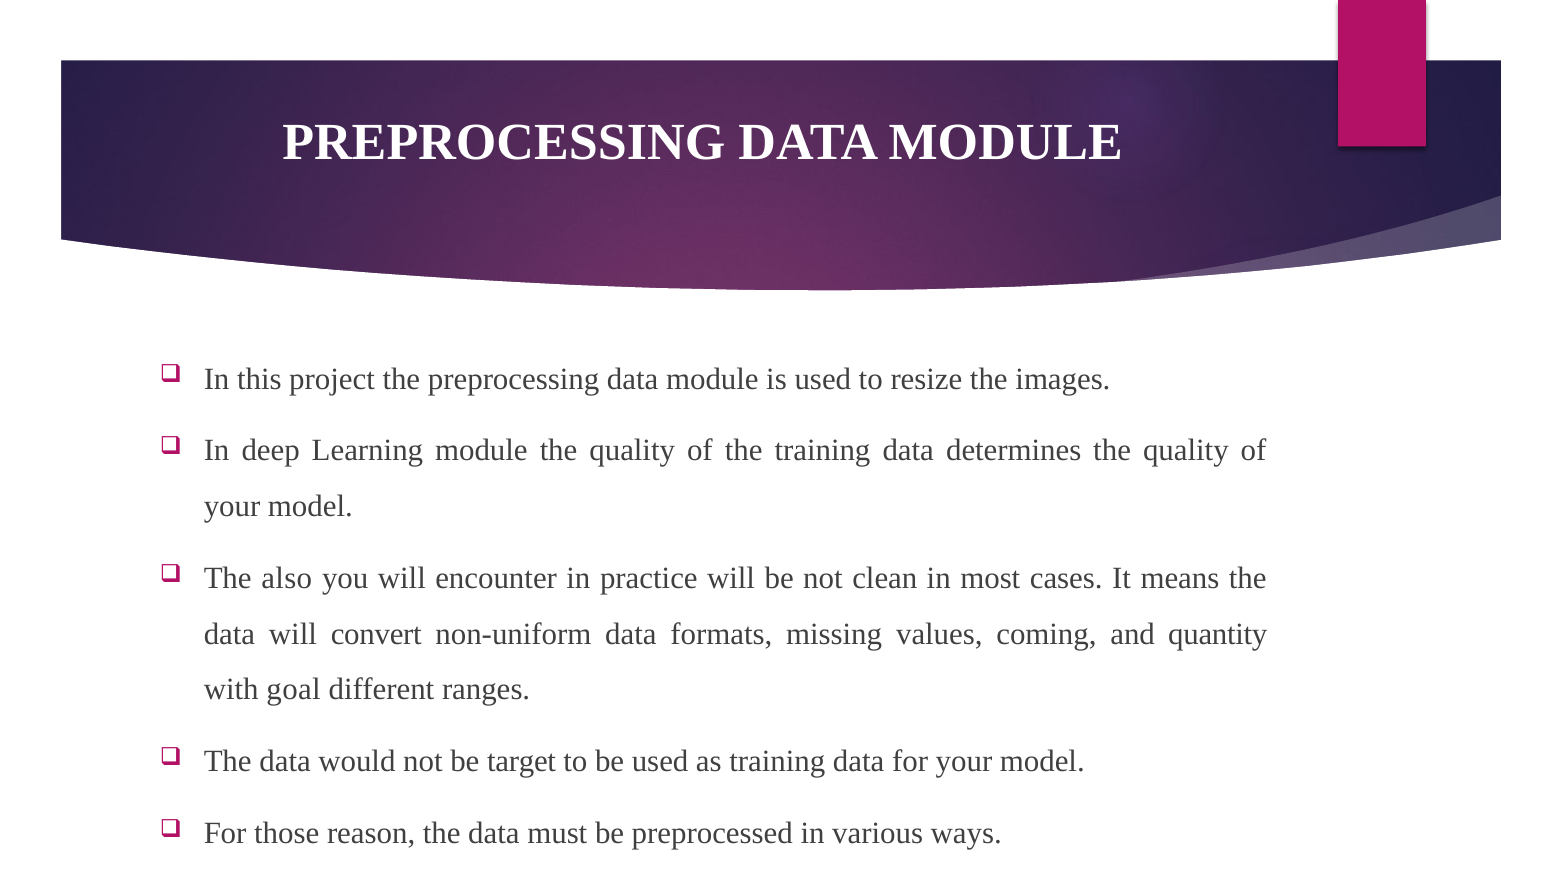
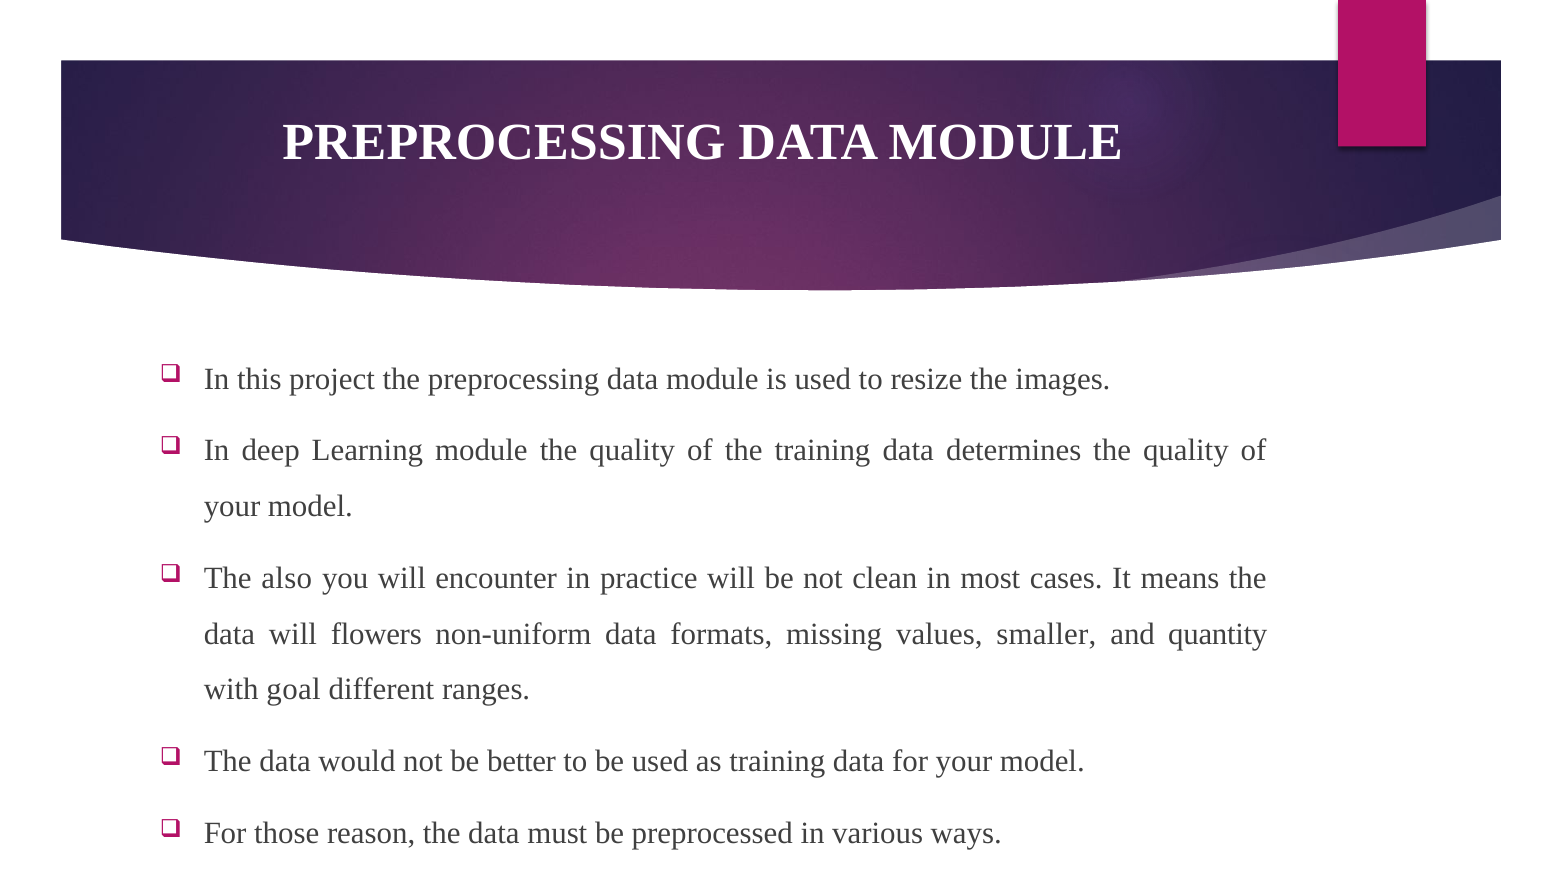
convert: convert -> flowers
coming: coming -> smaller
target: target -> better
